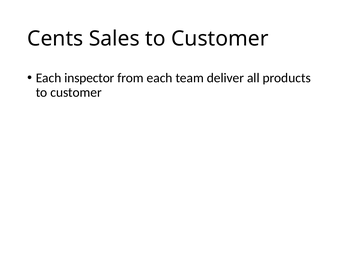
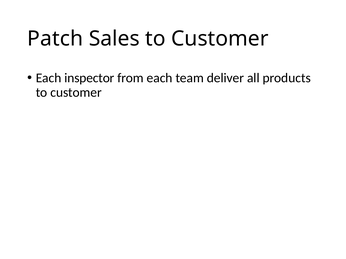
Cents: Cents -> Patch
